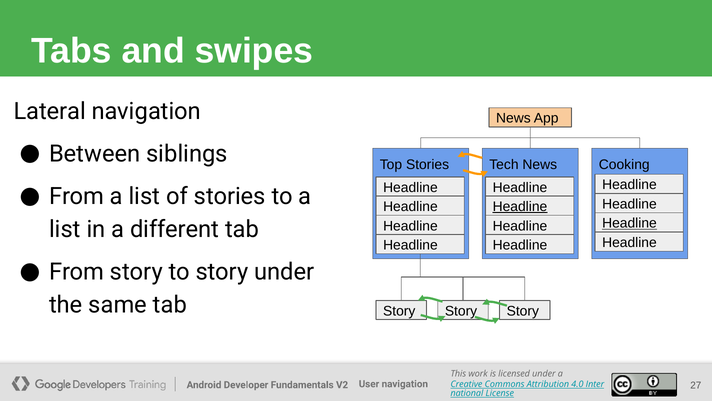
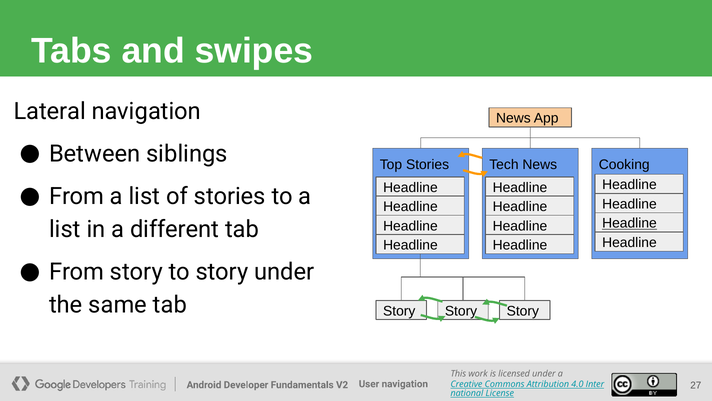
Headline at (520, 206) underline: present -> none
